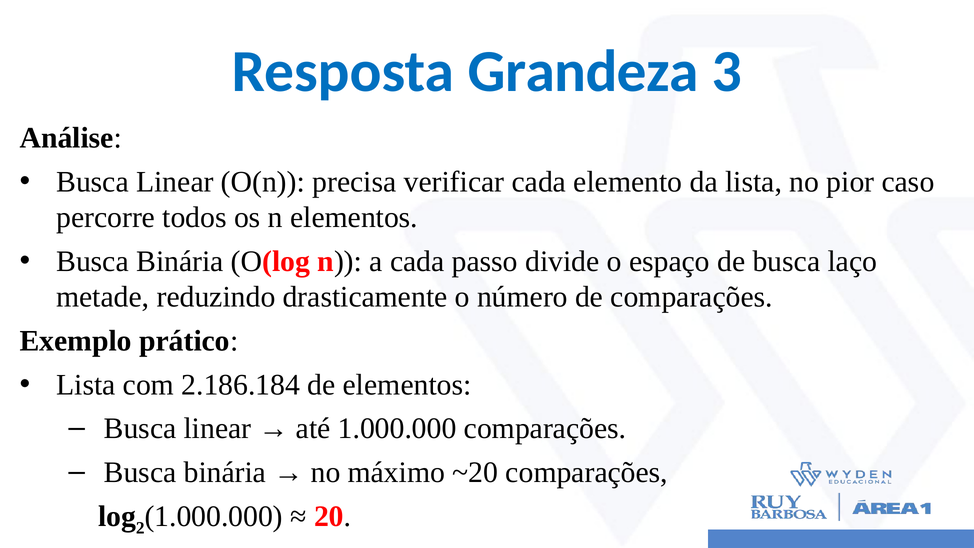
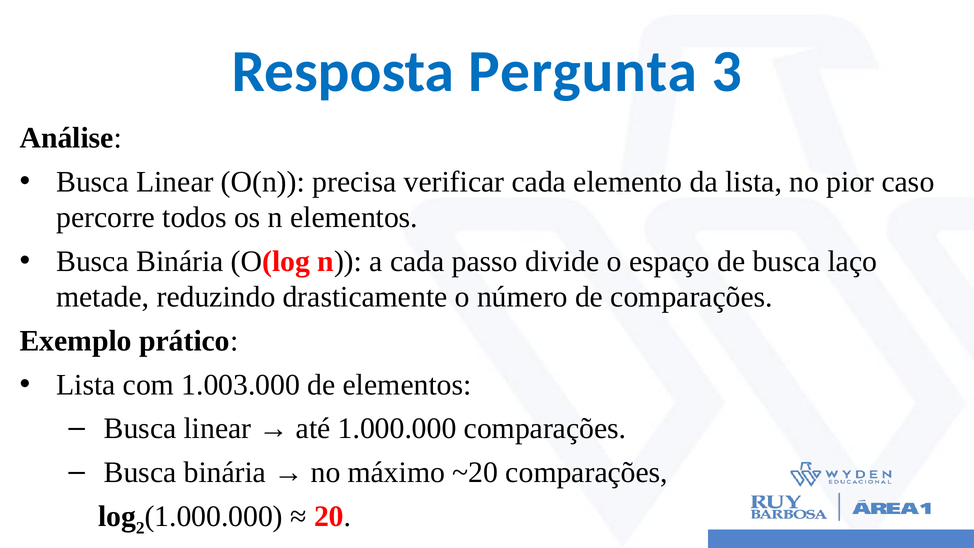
Grandeza: Grandeza -> Pergunta
2.186.184: 2.186.184 -> 1.003.000
